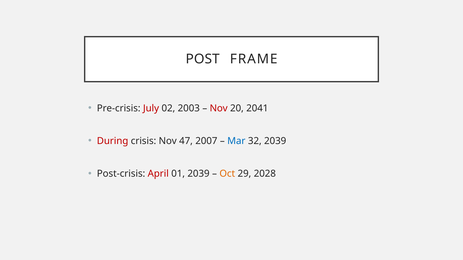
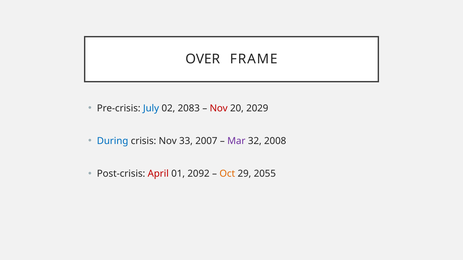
POST: POST -> OVER
July colour: red -> blue
2003: 2003 -> 2083
2041: 2041 -> 2029
During colour: red -> blue
47: 47 -> 33
Mar colour: blue -> purple
32 2039: 2039 -> 2008
01 2039: 2039 -> 2092
2028: 2028 -> 2055
